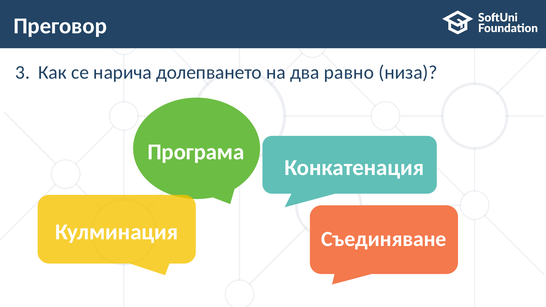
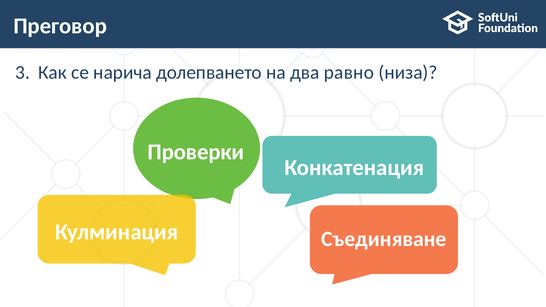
Програма: Програма -> Проверки
